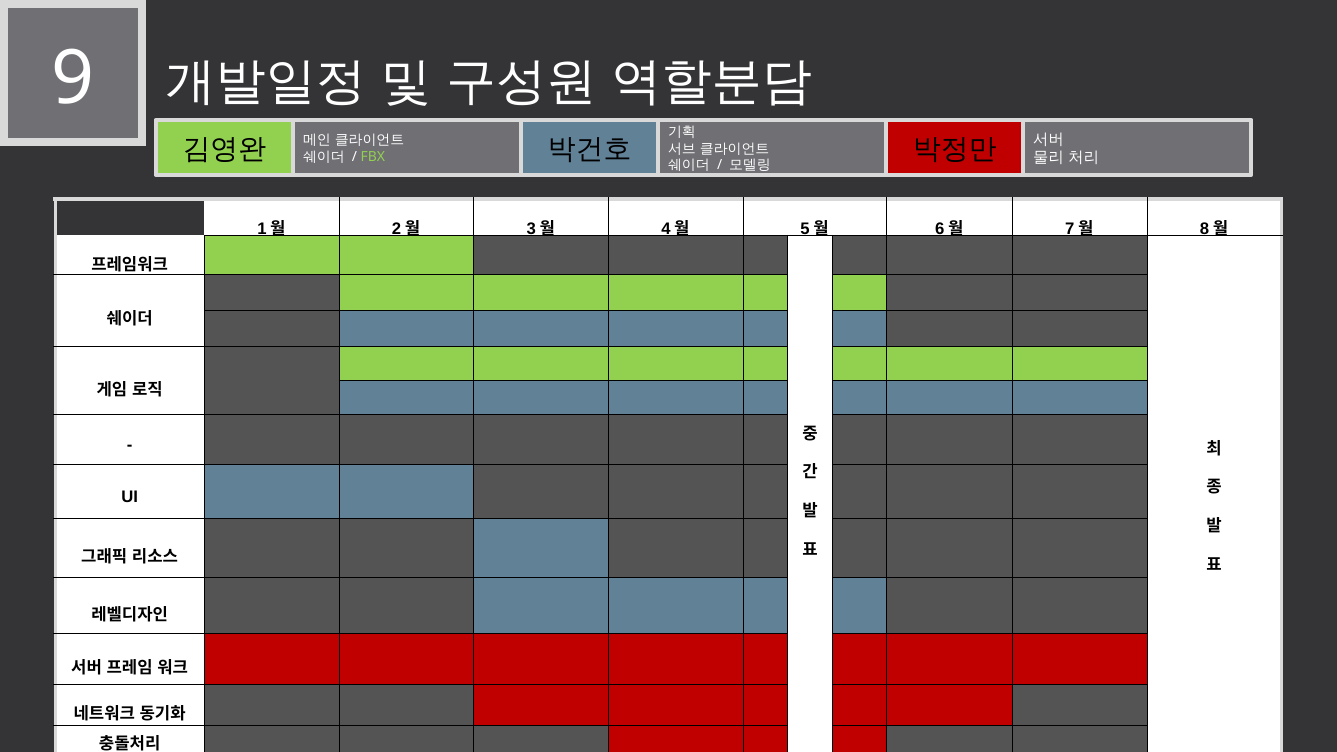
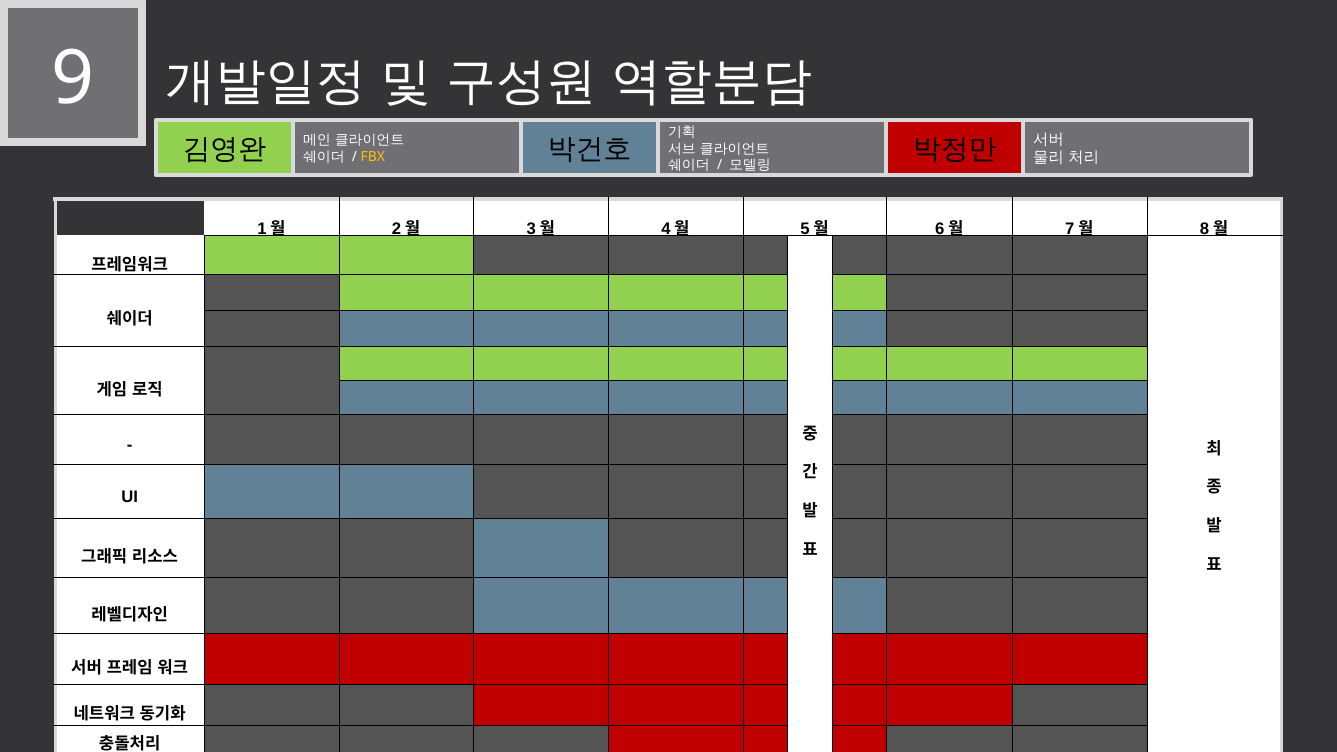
FBX colour: light green -> yellow
